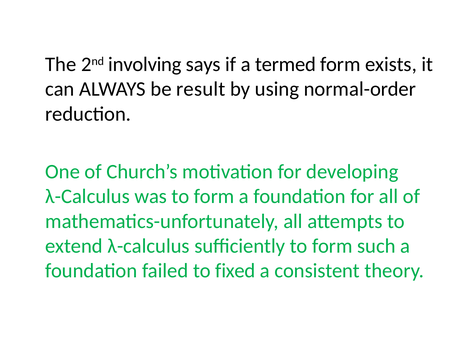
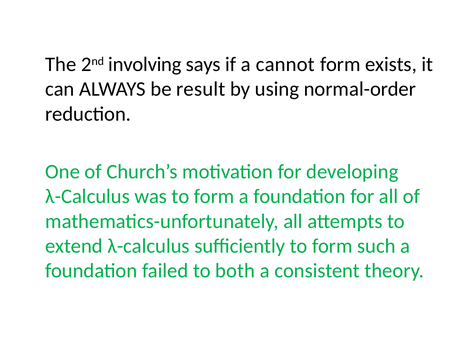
termed: termed -> cannot
fixed: fixed -> both
